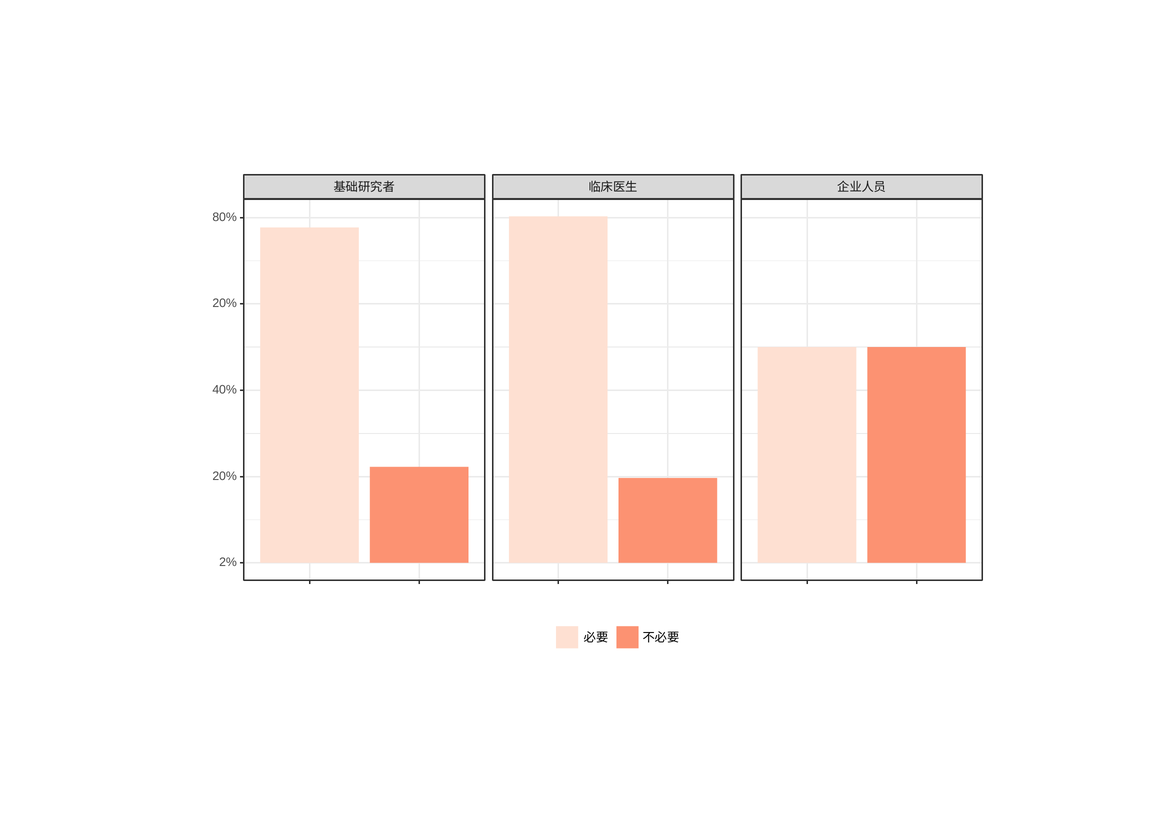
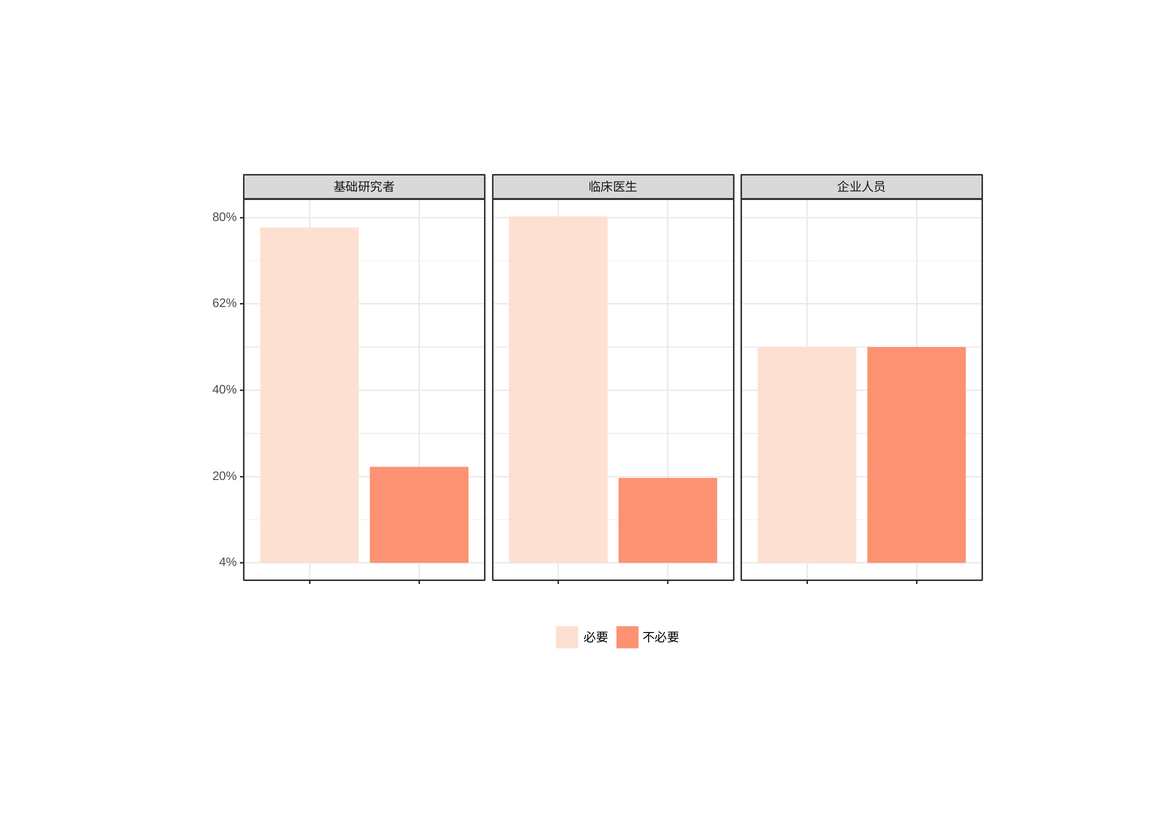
20% at (225, 303): 20% -> 62%
2%: 2% -> 4%
